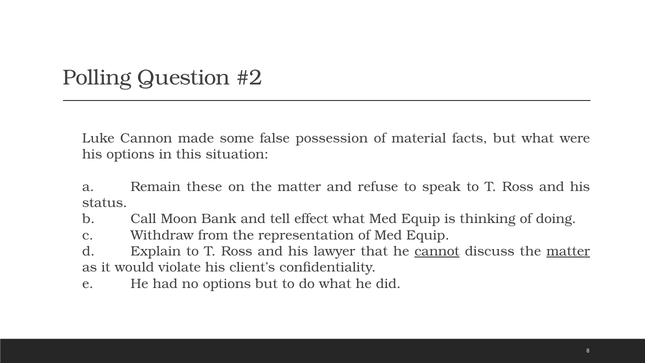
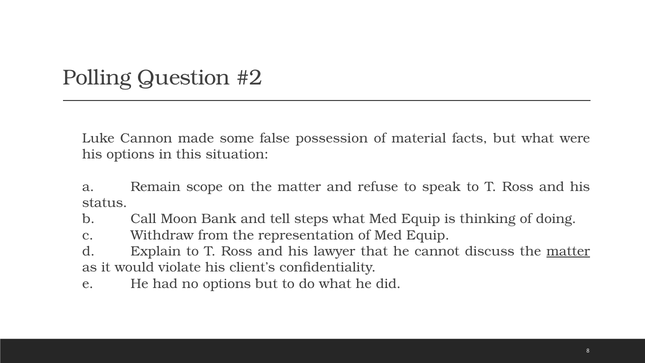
these: these -> scope
effect: effect -> steps
cannot underline: present -> none
